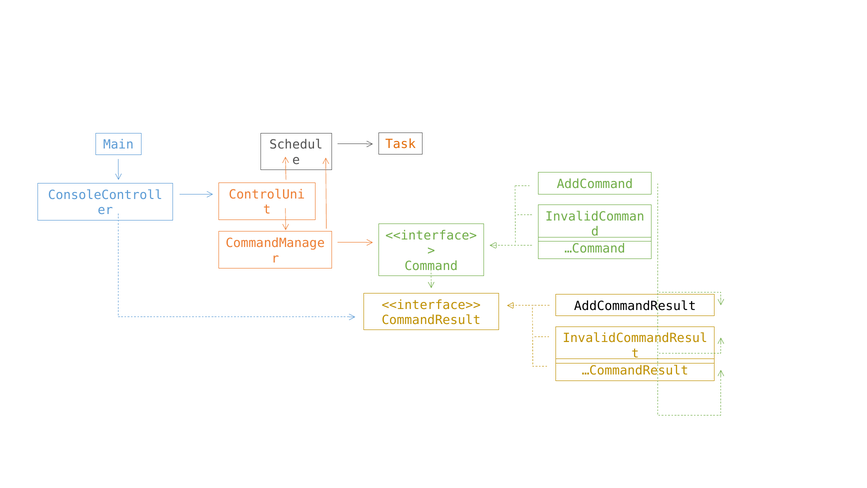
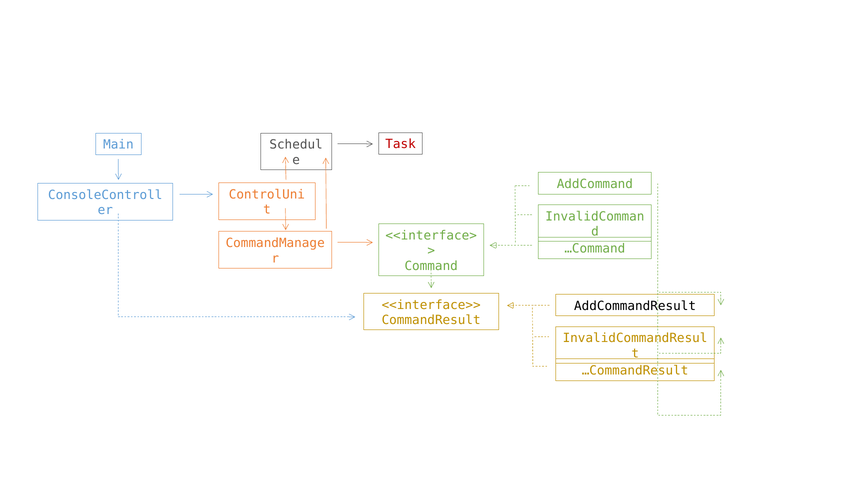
Task colour: orange -> red
